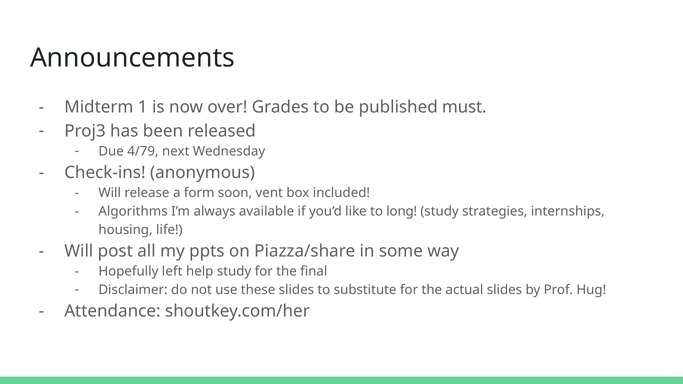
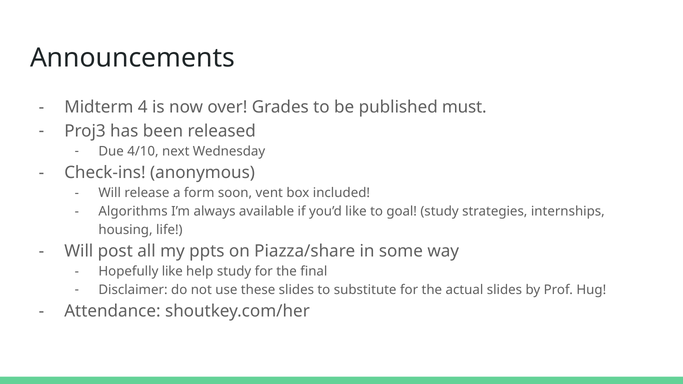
1: 1 -> 4
4/79: 4/79 -> 4/10
long: long -> goal
Hopefully left: left -> like
